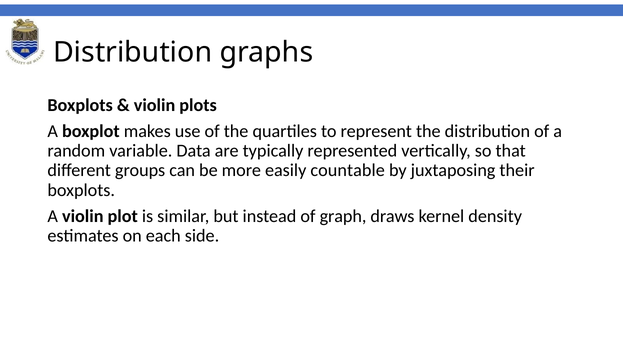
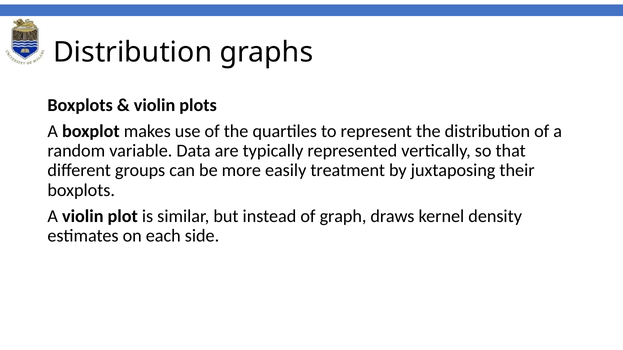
countable: countable -> treatment
